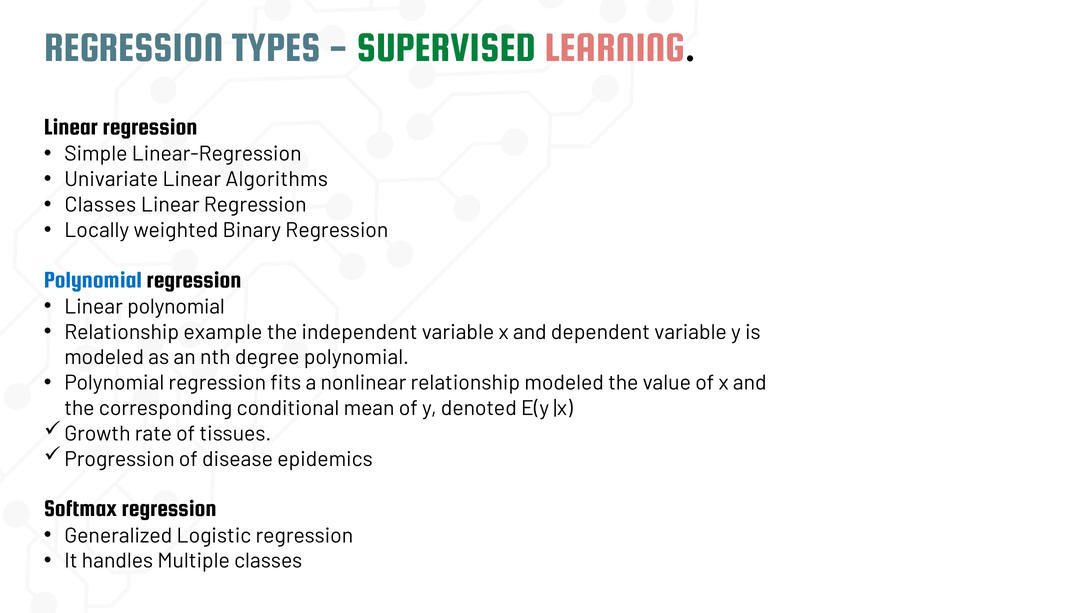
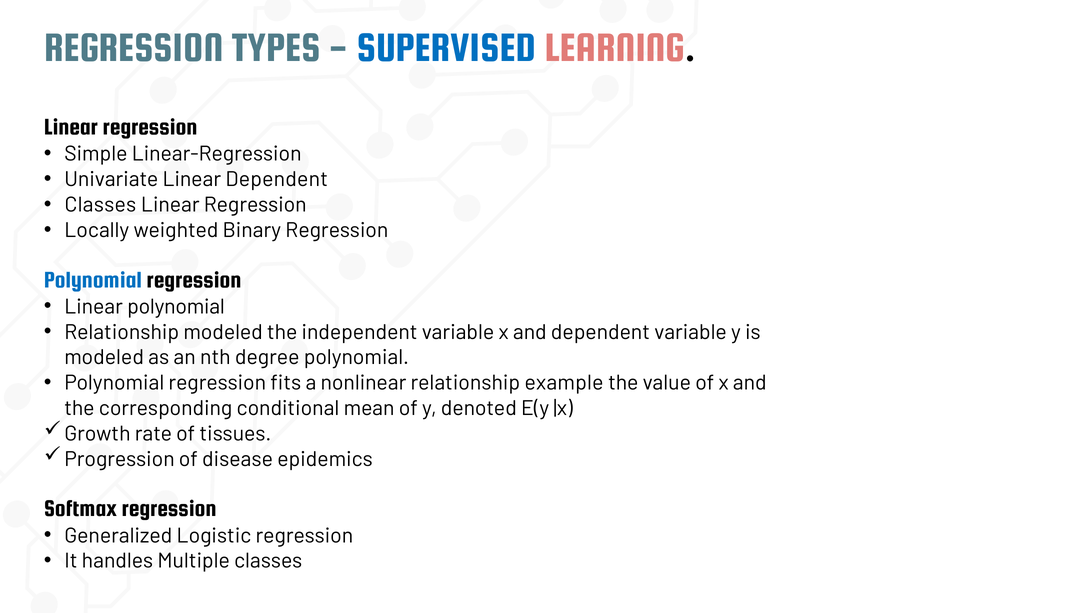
SUPERVISED colour: green -> blue
Linear Algorithms: Algorithms -> Dependent
Relationship example: example -> modeled
relationship modeled: modeled -> example
